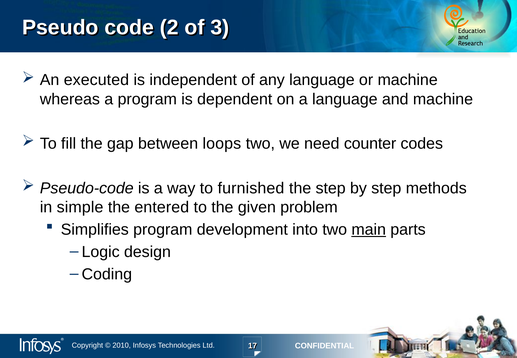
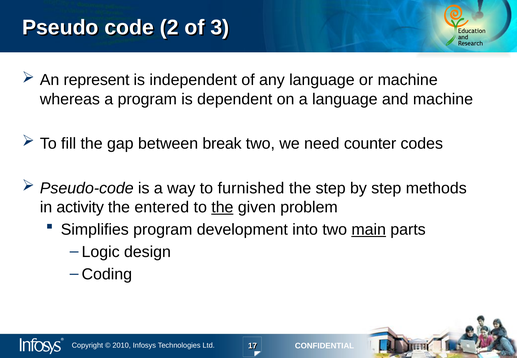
executed: executed -> represent
loops: loops -> break
simple: simple -> activity
the at (222, 207) underline: none -> present
